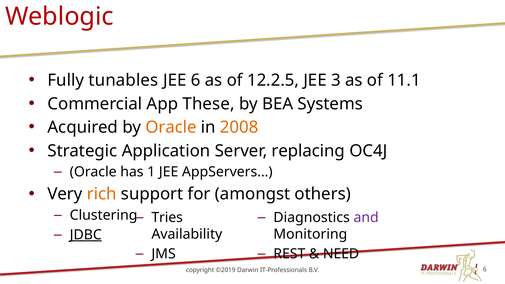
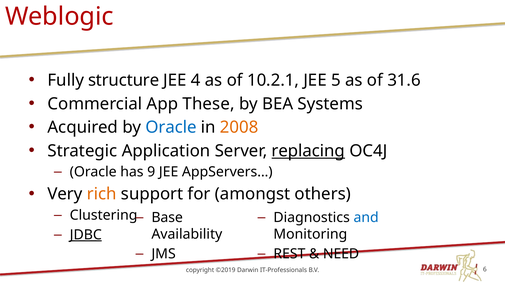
tunables: tunables -> structure
JEE 6: 6 -> 4
12.2.5: 12.2.5 -> 10.2.1
3: 3 -> 5
11.1: 11.1 -> 31.6
Oracle at (171, 127) colour: orange -> blue
replacing underline: none -> present
1: 1 -> 9
Tries: Tries -> Base
and colour: purple -> blue
